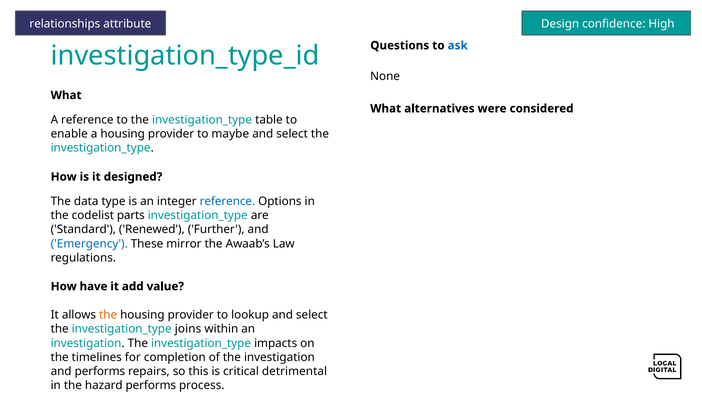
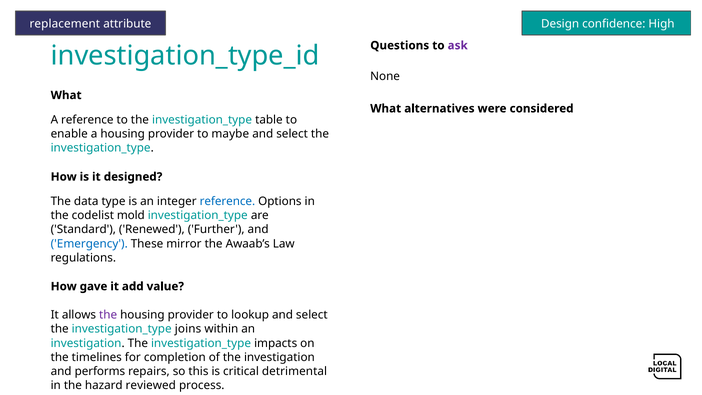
relationships: relationships -> replacement
ask colour: blue -> purple
parts: parts -> mold
have: have -> gave
the at (108, 315) colour: orange -> purple
hazard performs: performs -> reviewed
